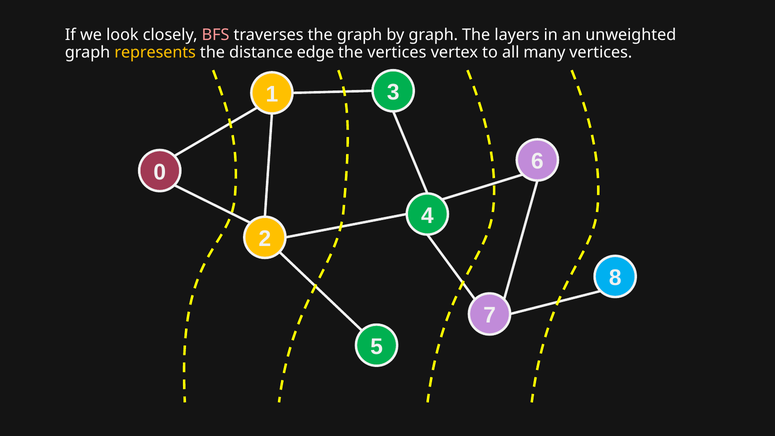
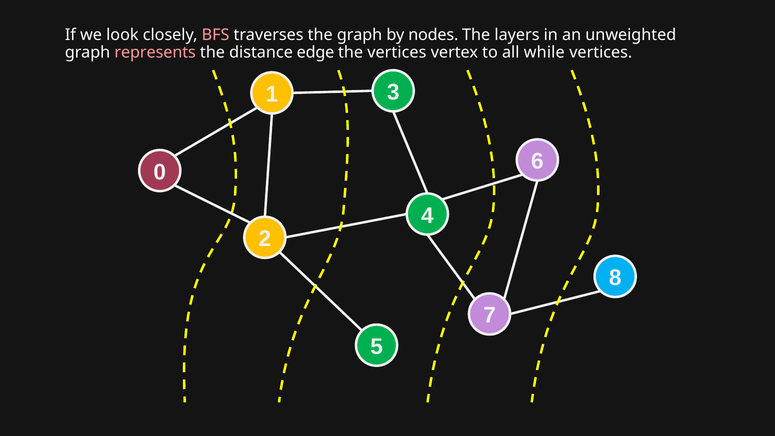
by graph: graph -> nodes
represents colour: yellow -> pink
many: many -> while
